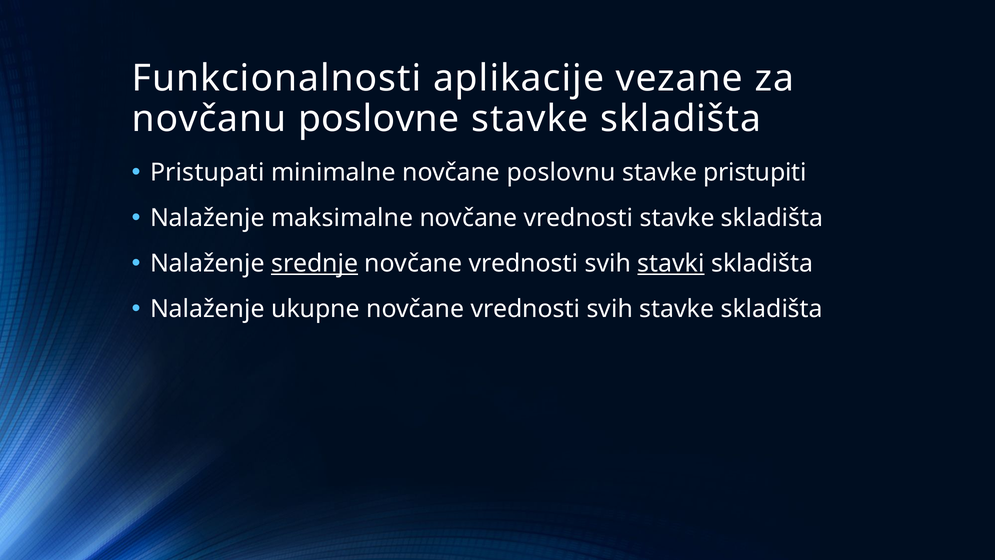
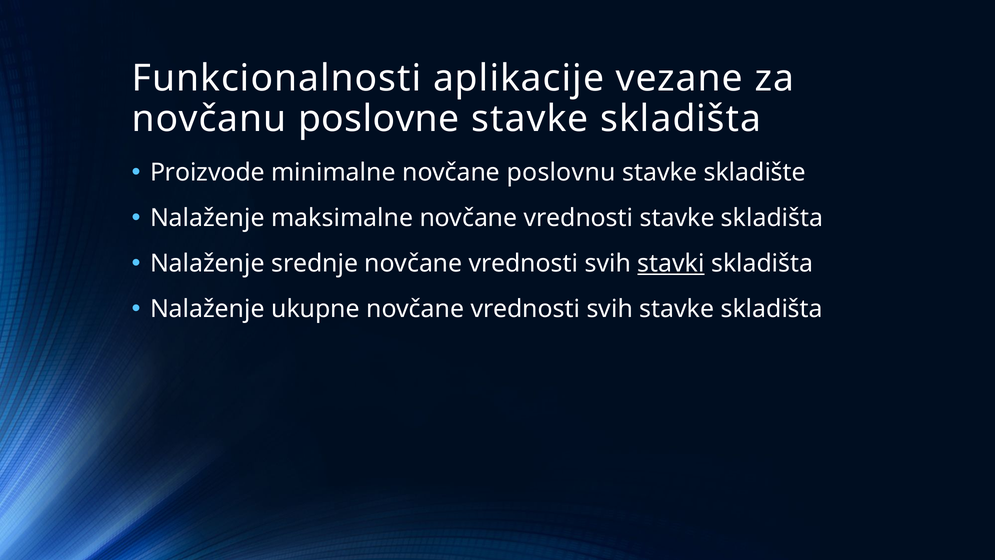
Pristupati: Pristupati -> Proizvode
pristupiti: pristupiti -> skladište
srednje underline: present -> none
